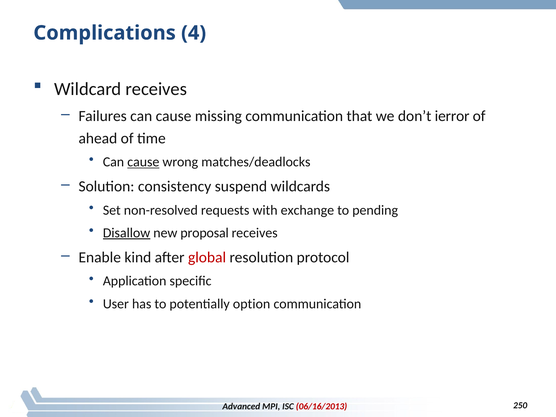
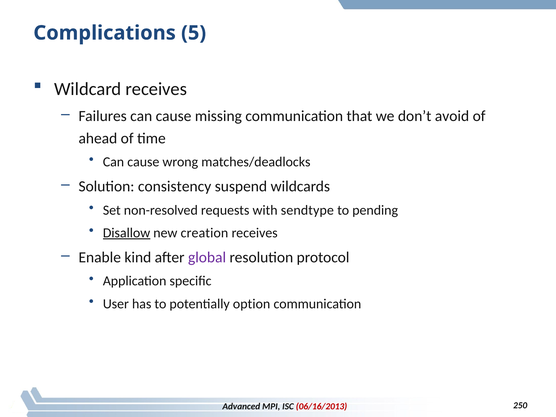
4: 4 -> 5
ierror: ierror -> avoid
cause at (143, 162) underline: present -> none
exchange: exchange -> sendtype
proposal: proposal -> creation
global colour: red -> purple
